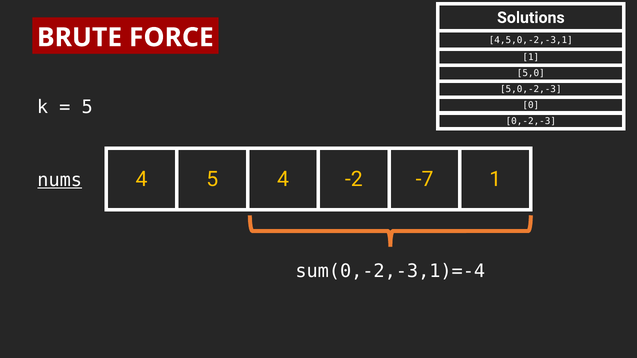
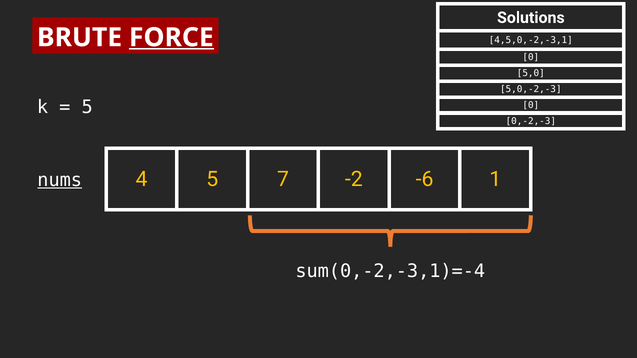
FORCE underline: none -> present
1 at (531, 57): 1 -> 0
5 4: 4 -> 7
-7: -7 -> -6
